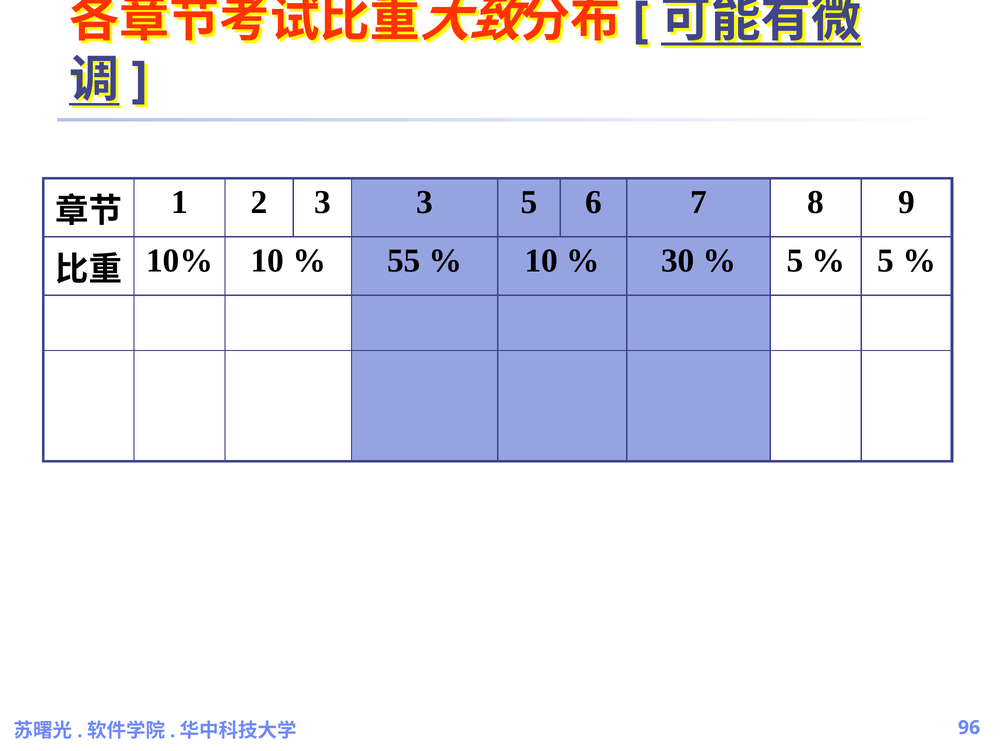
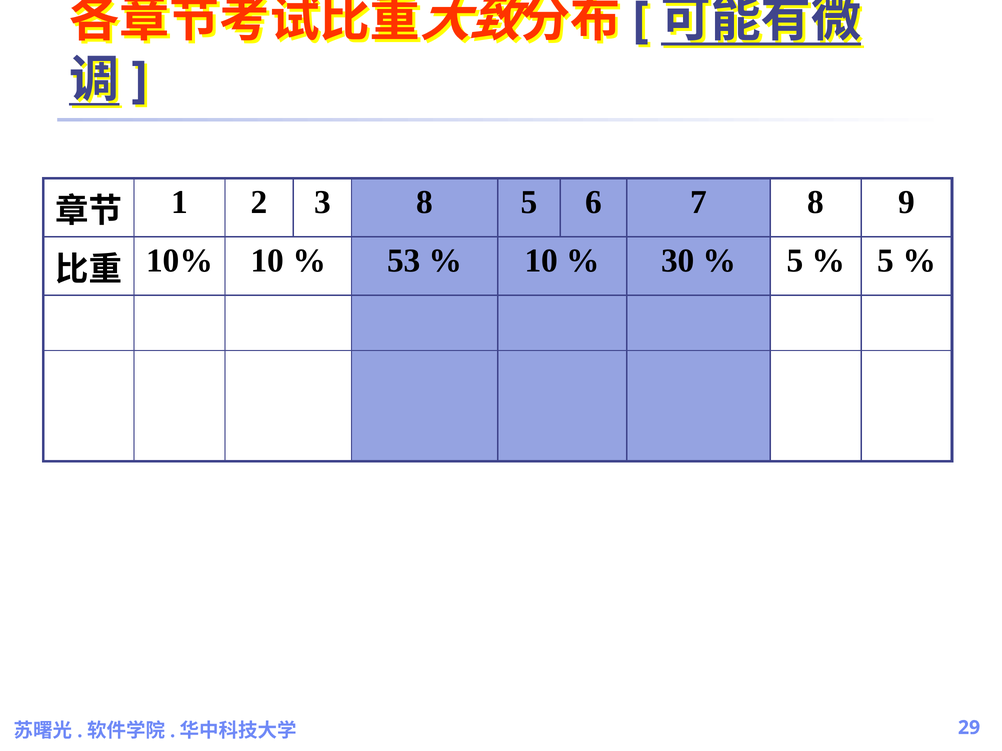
3 3: 3 -> 8
55: 55 -> 53
96: 96 -> 29
